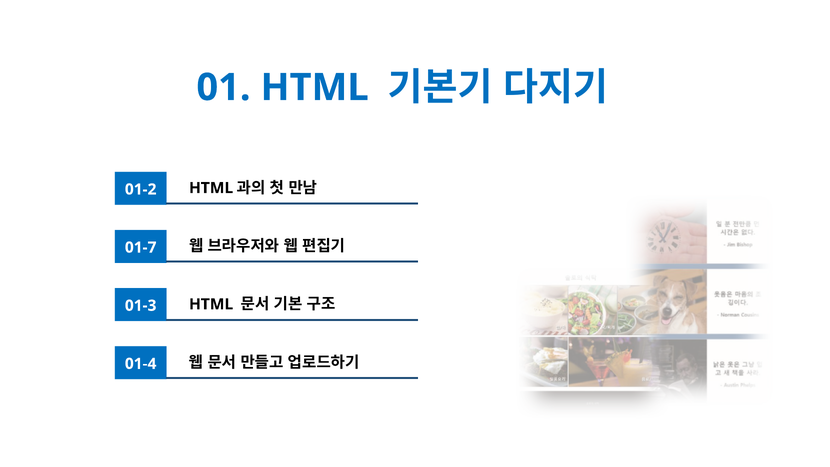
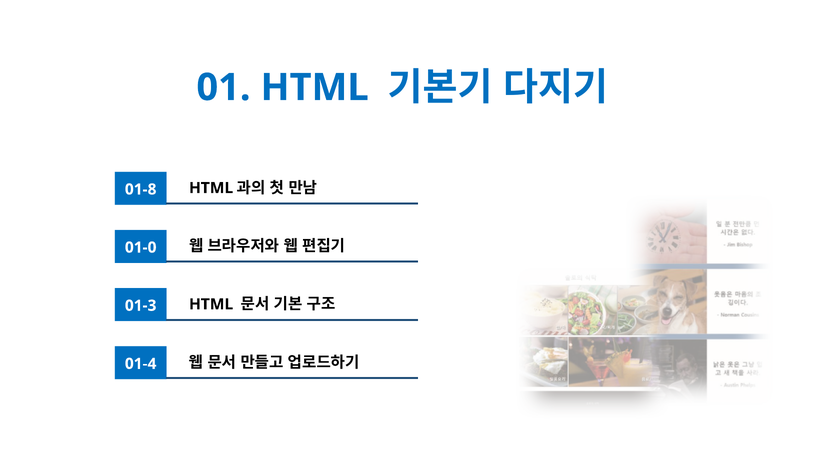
01-2: 01-2 -> 01-8
01-7: 01-7 -> 01-0
